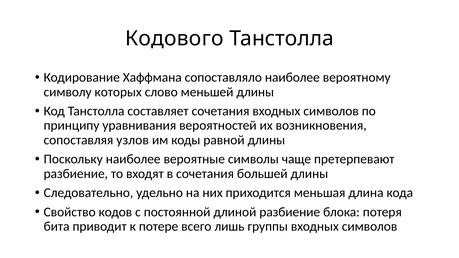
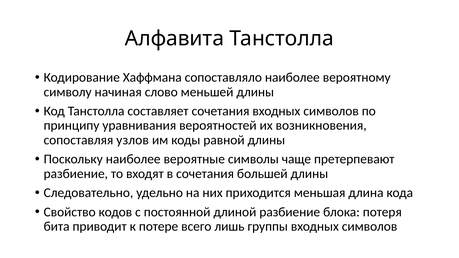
Кодового: Кодового -> Алфавита
которых: которых -> начиная
